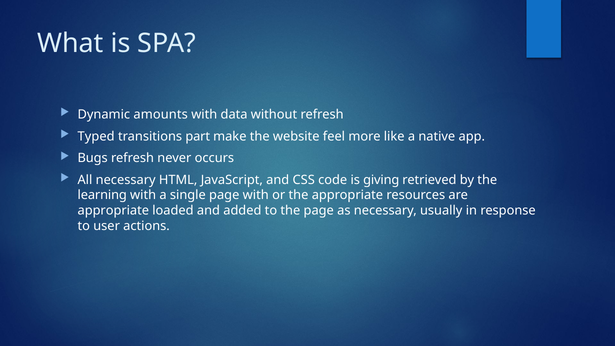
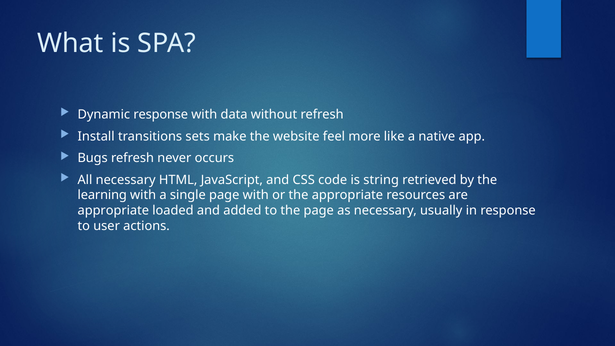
Dynamic amounts: amounts -> response
Typed: Typed -> Install
part: part -> sets
giving: giving -> string
